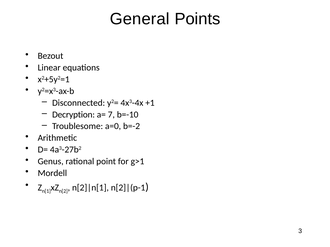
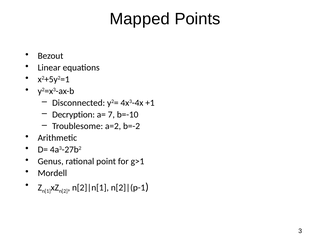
General: General -> Mapped
a=0: a=0 -> a=2
